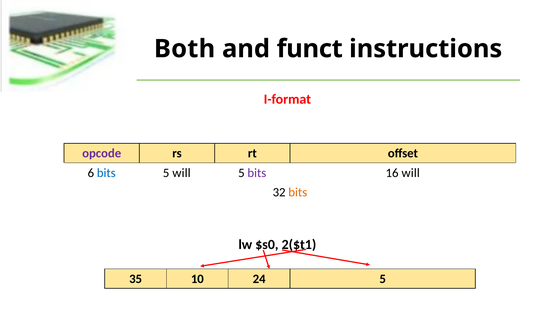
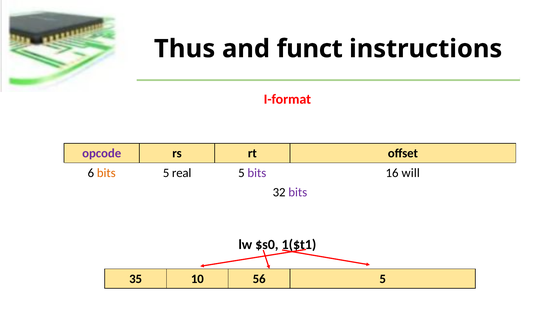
Both: Both -> Thus
bits at (106, 173) colour: blue -> orange
5 will: will -> real
bits at (298, 192) colour: orange -> purple
2($t1: 2($t1 -> 1($t1
24: 24 -> 56
